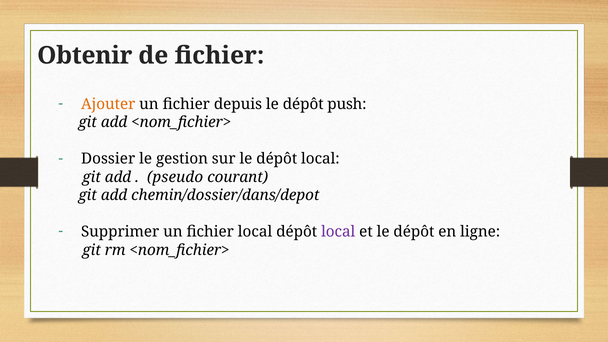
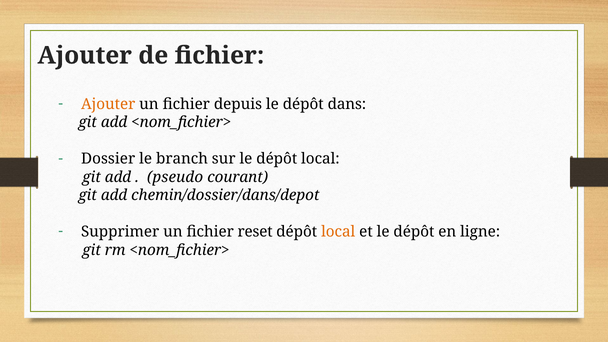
Obtenir at (85, 55): Obtenir -> Ajouter
push: push -> dans
gestion: gestion -> branch
fichier local: local -> reset
local at (338, 232) colour: purple -> orange
